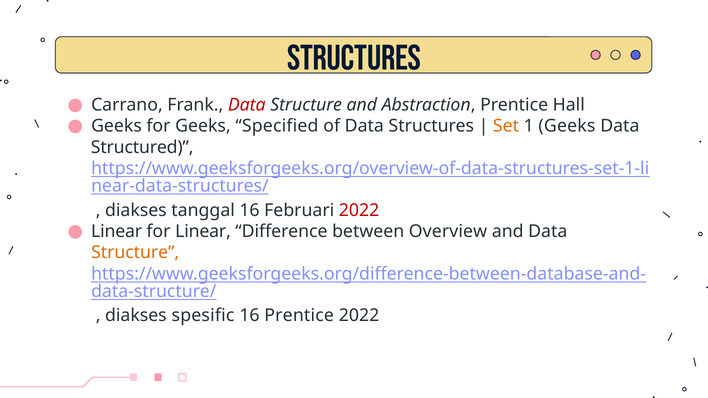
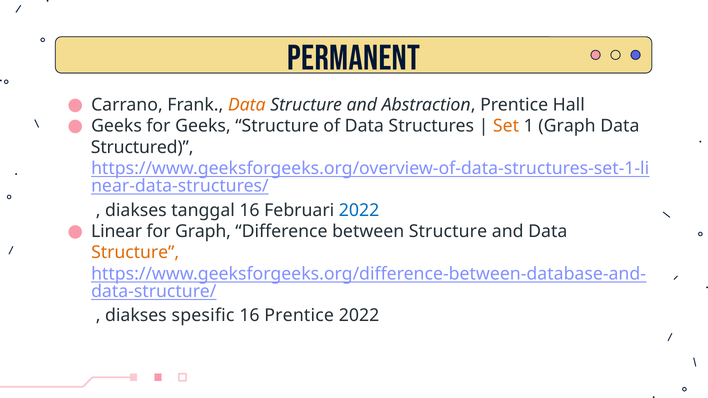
STRUCTURES at (354, 58): STRUCTURES -> PERMANENT
Data at (247, 105) colour: red -> orange
Geeks Specified: Specified -> Structure
1 Geeks: Geeks -> Graph
2022 at (359, 210) colour: red -> blue
for Linear: Linear -> Graph
between Overview: Overview -> Structure
